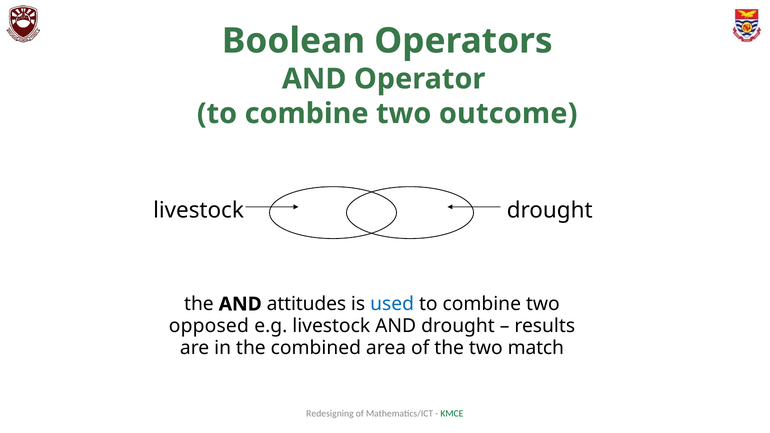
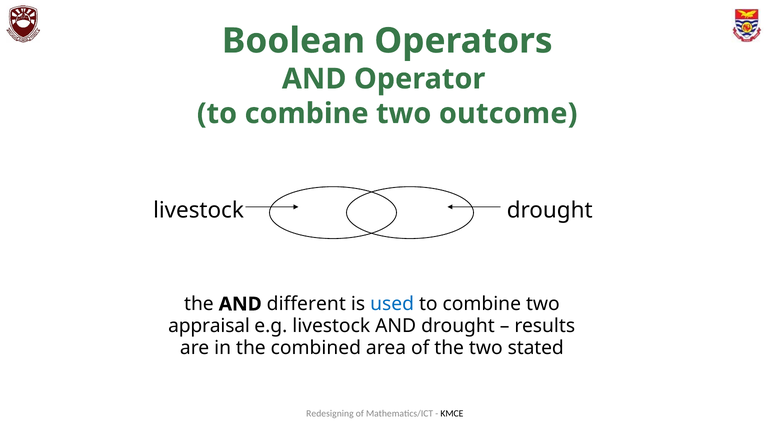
attitudes: attitudes -> different
opposed: opposed -> appraisal
match: match -> stated
KMCE colour: green -> black
